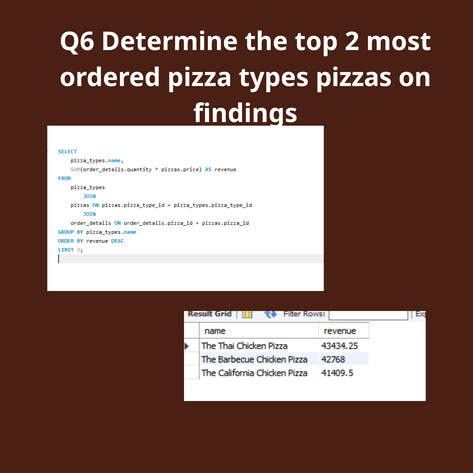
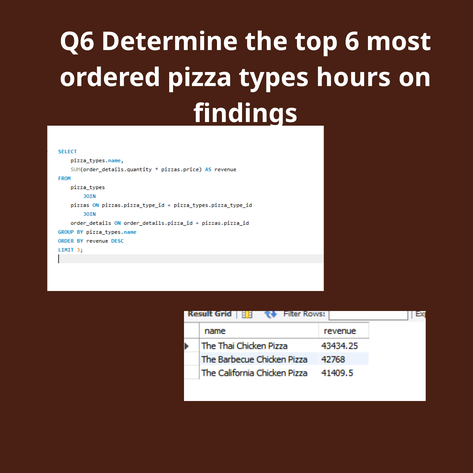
2: 2 -> 6
pizzas: pizzas -> hours
